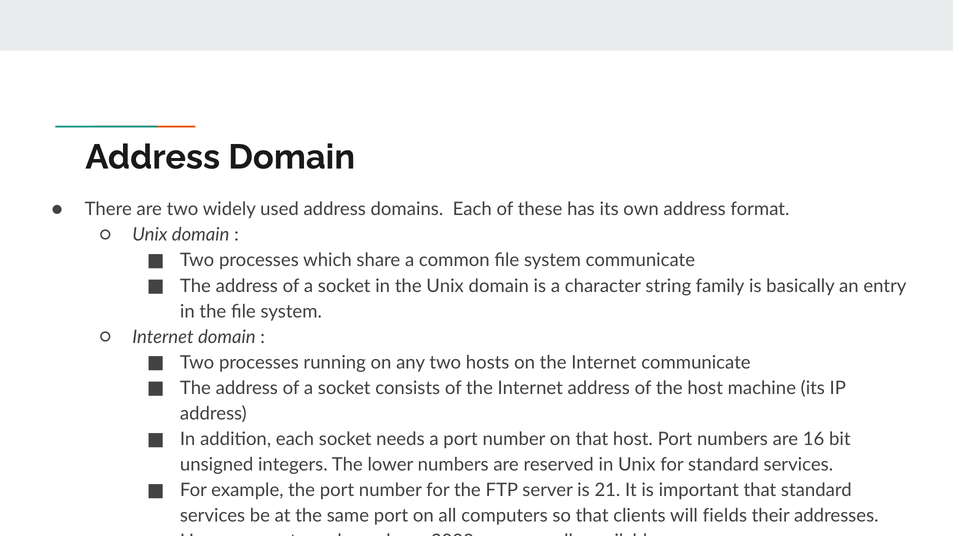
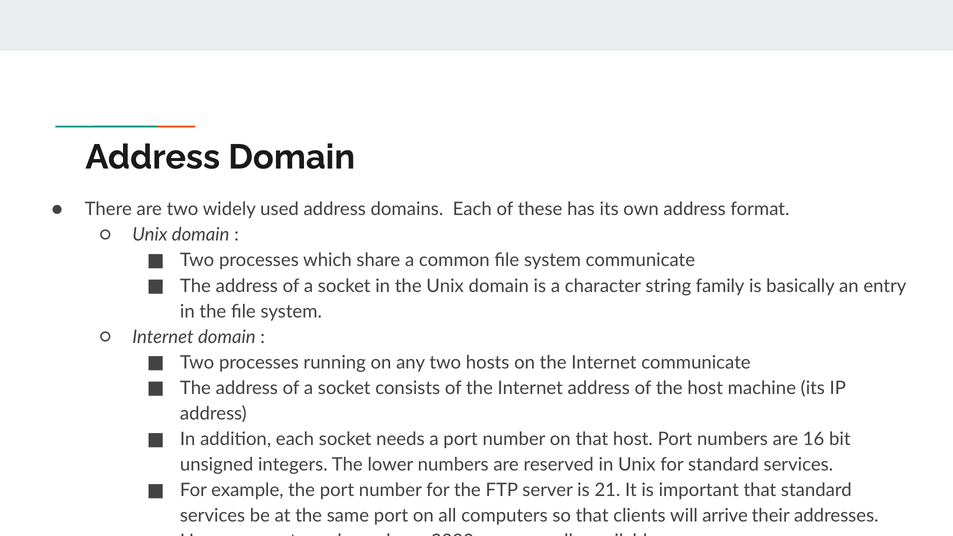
fields: fields -> arrive
